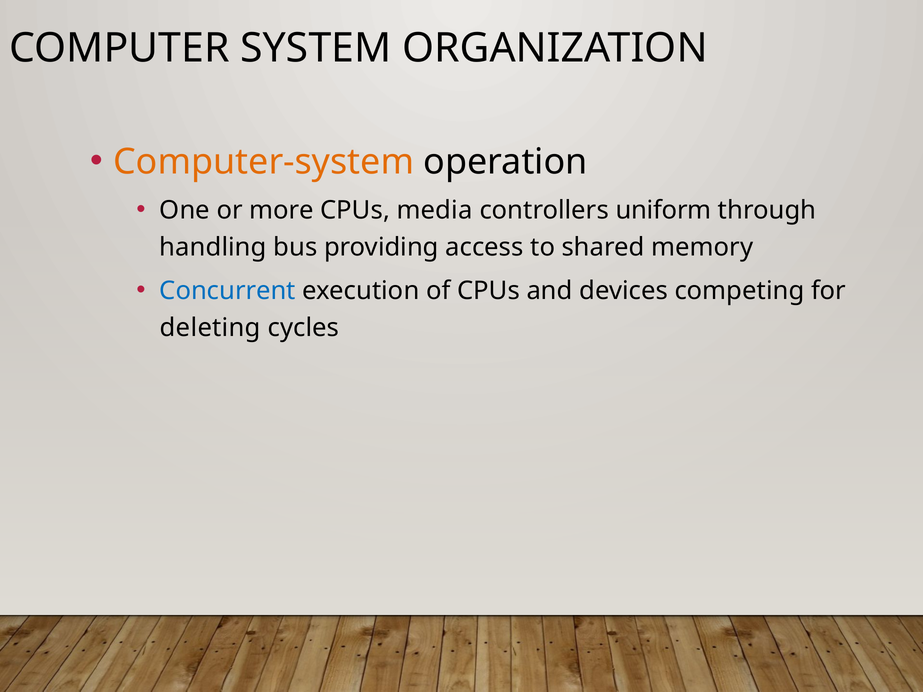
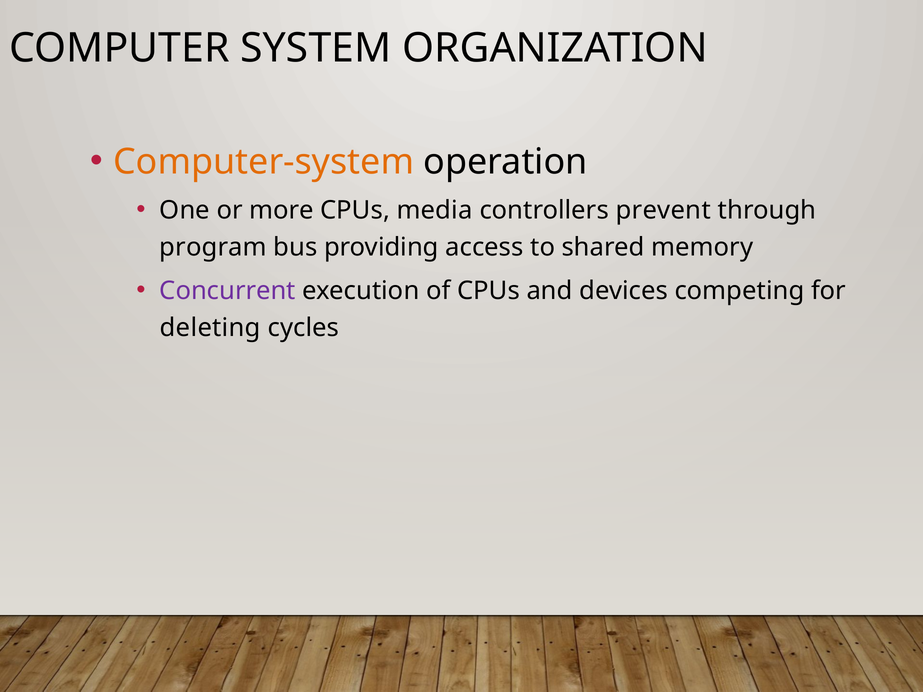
uniform: uniform -> prevent
handling: handling -> program
Concurrent colour: blue -> purple
